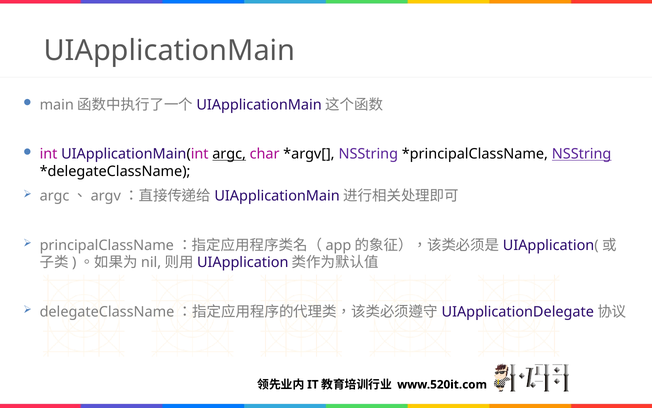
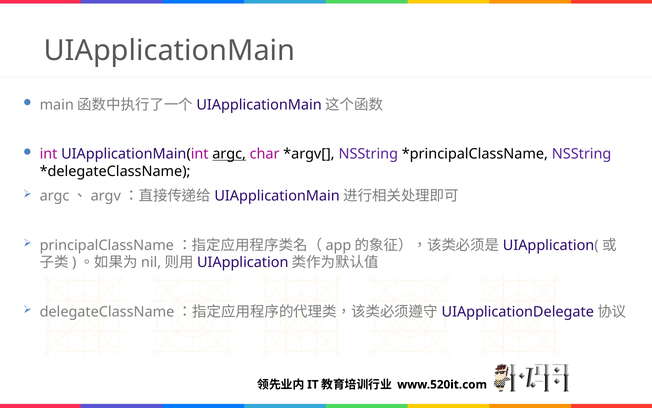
NSString at (582, 154) underline: present -> none
